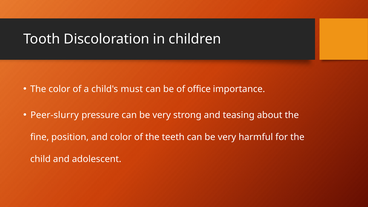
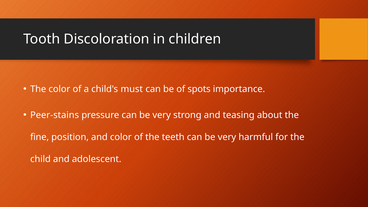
office: office -> spots
Peer-slurry: Peer-slurry -> Peer-stains
